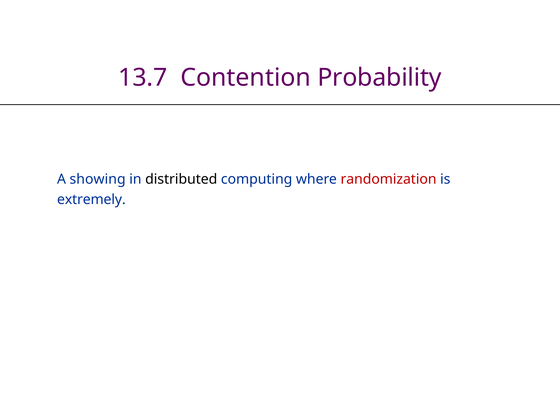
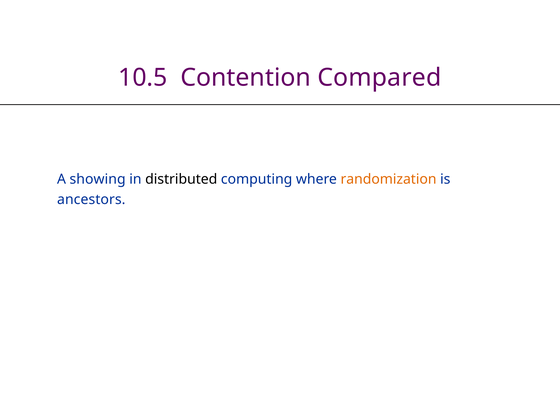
13.7: 13.7 -> 10.5
Probability: Probability -> Compared
randomization colour: red -> orange
extremely: extremely -> ancestors
